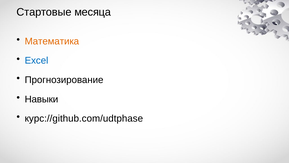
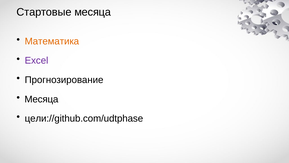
Excel colour: blue -> purple
Навыки at (41, 99): Навыки -> Месяца
курс://github.com/udtphase: курс://github.com/udtphase -> цели://github.com/udtphase
